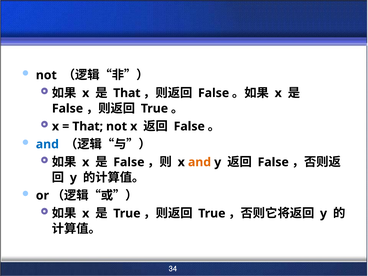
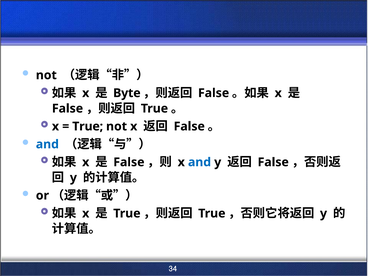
That at (127, 93): That -> Byte
That at (88, 126): That -> True
and at (199, 162) colour: orange -> blue
